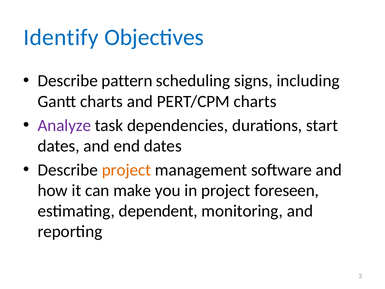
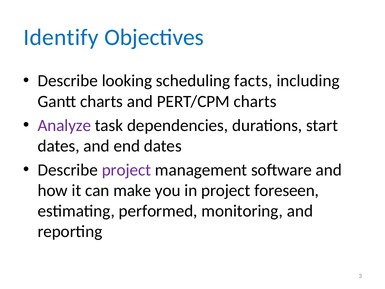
pattern: pattern -> looking
signs: signs -> facts
project at (126, 170) colour: orange -> purple
dependent: dependent -> performed
